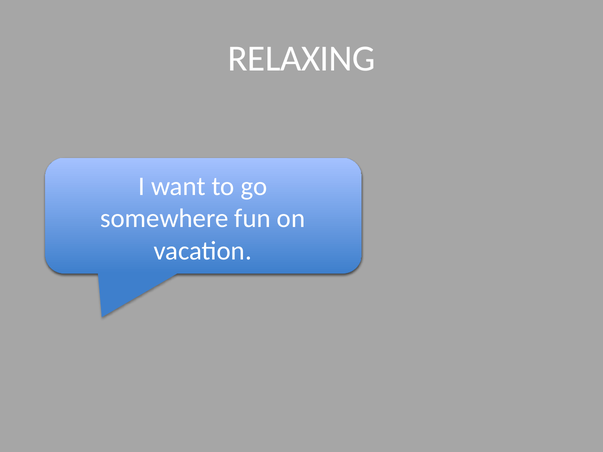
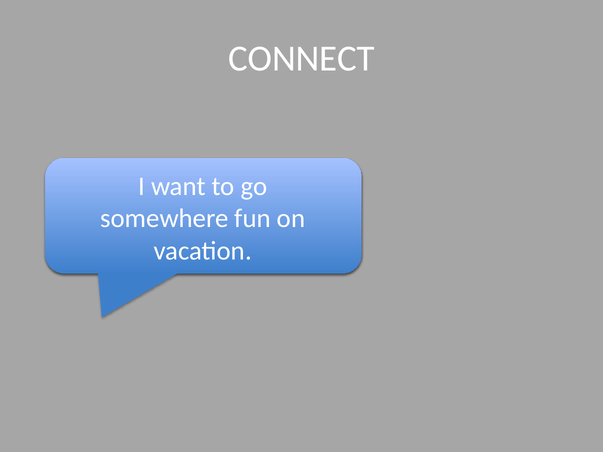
RELAXING: RELAXING -> CONNECT
